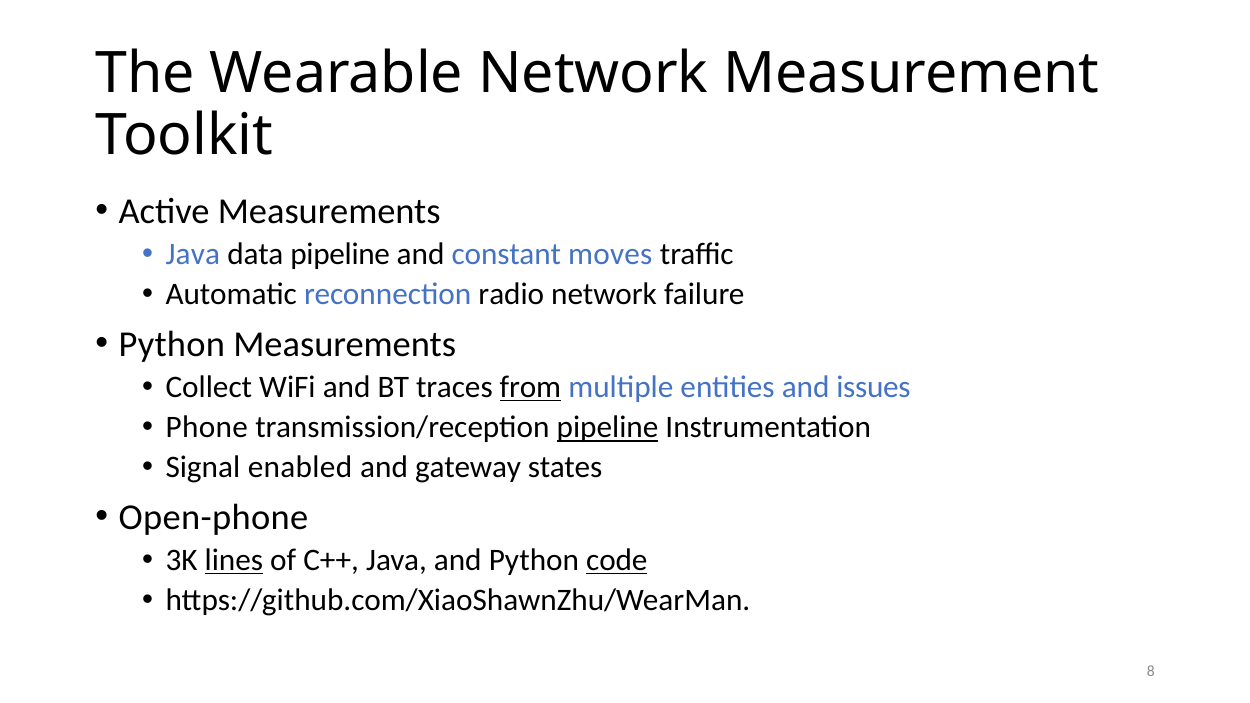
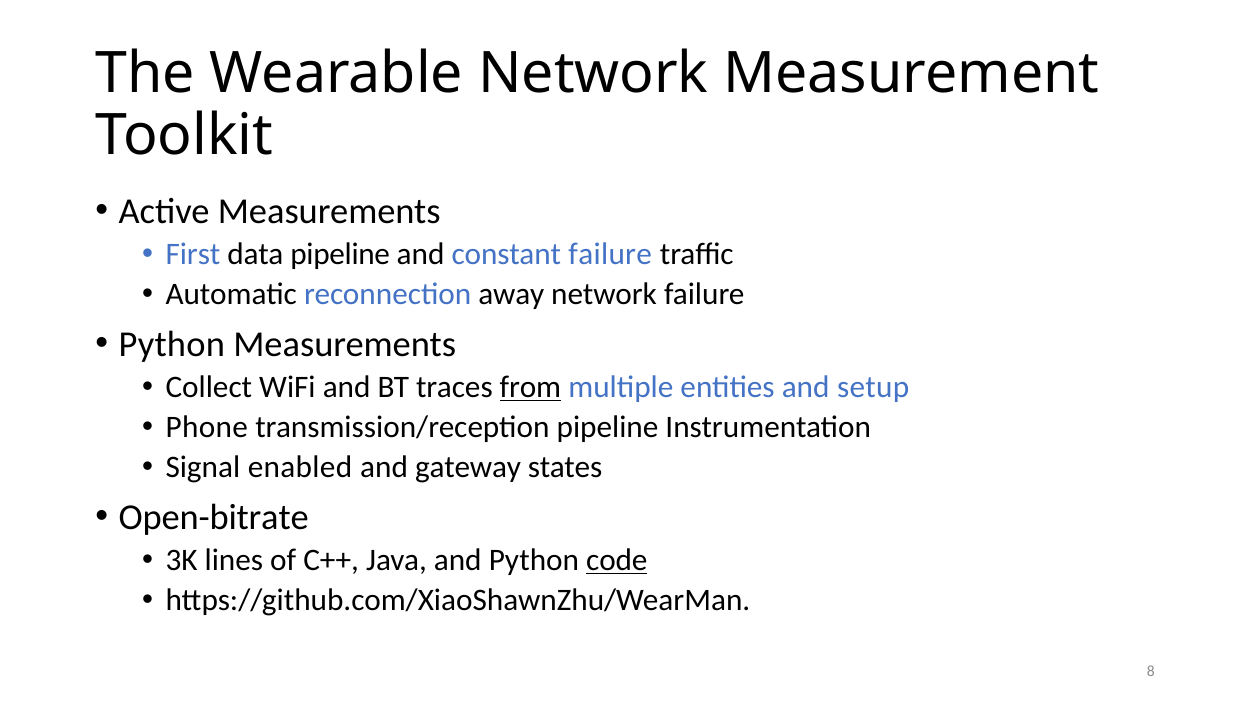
Java at (193, 254): Java -> First
constant moves: moves -> failure
radio: radio -> away
issues: issues -> setup
pipeline at (607, 427) underline: present -> none
Open-phone: Open-phone -> Open-bitrate
lines underline: present -> none
